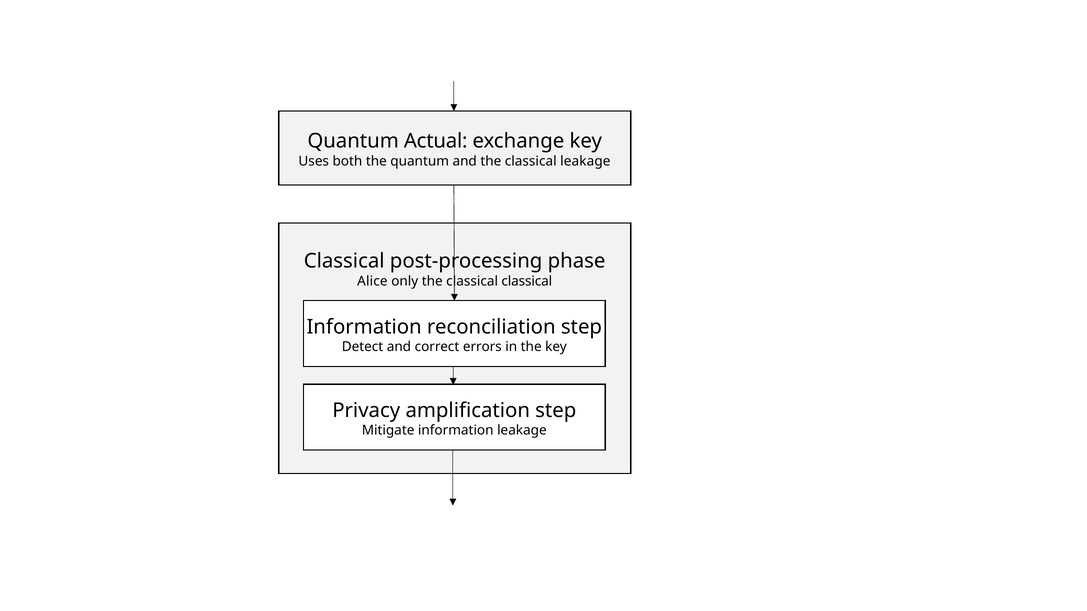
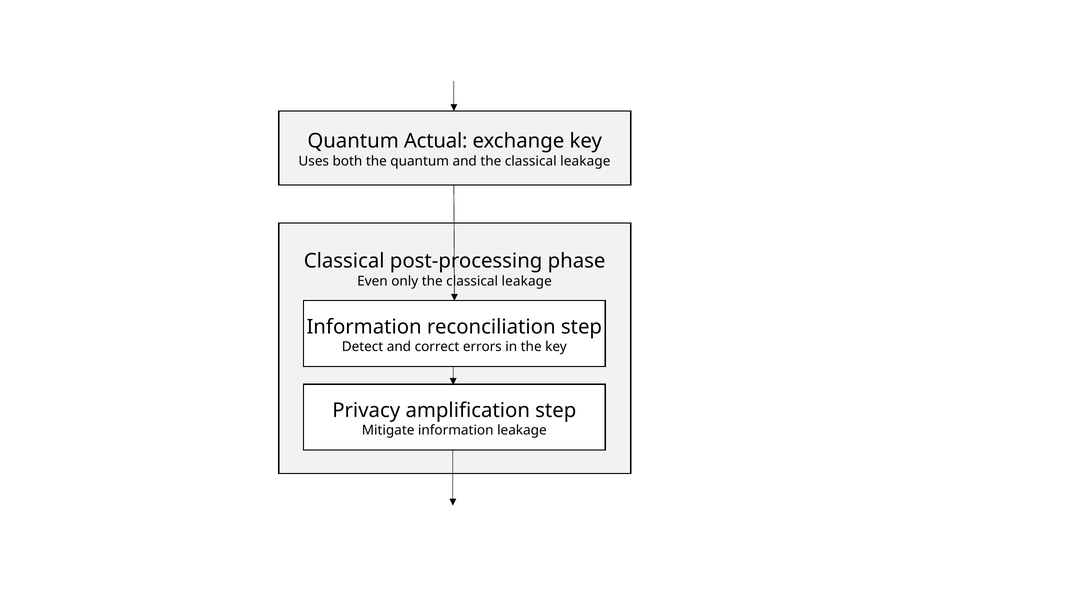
Alice: Alice -> Even
only the classical classical: classical -> leakage
